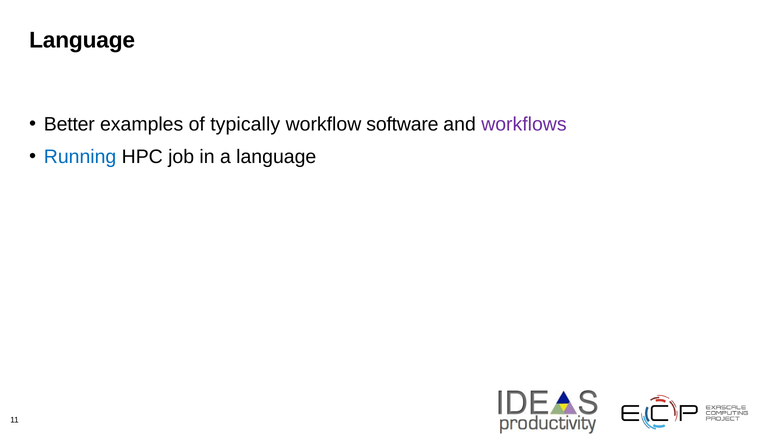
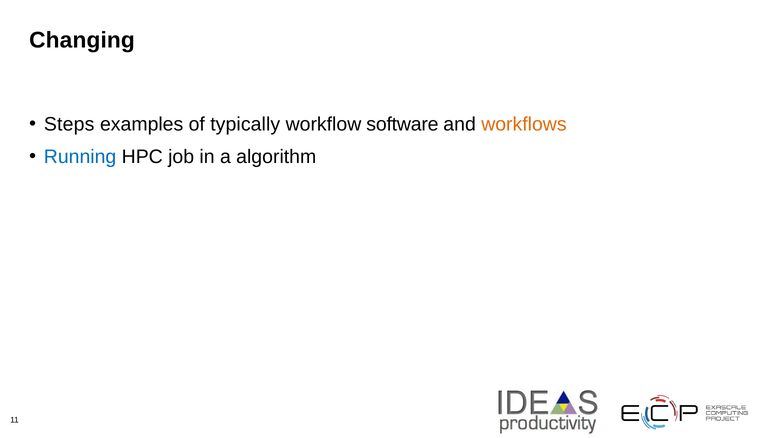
Language at (82, 40): Language -> Changing
Better: Better -> Steps
workflows colour: purple -> orange
a language: language -> algorithm
